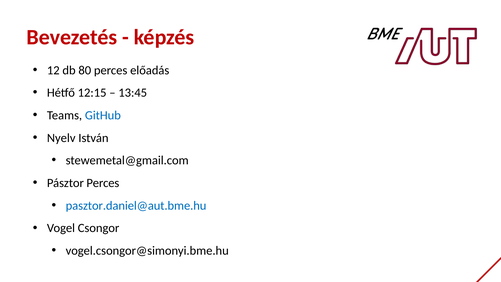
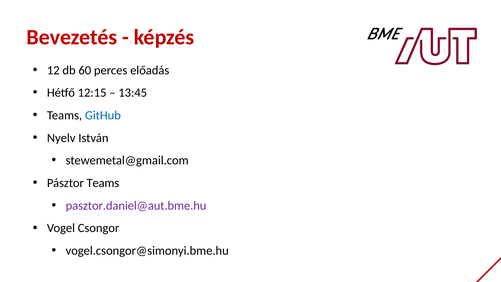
80: 80 -> 60
Pásztor Perces: Perces -> Teams
pasztor.daniel@aut.bme.hu colour: blue -> purple
